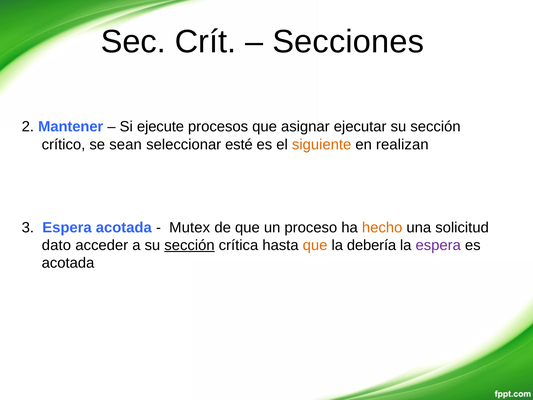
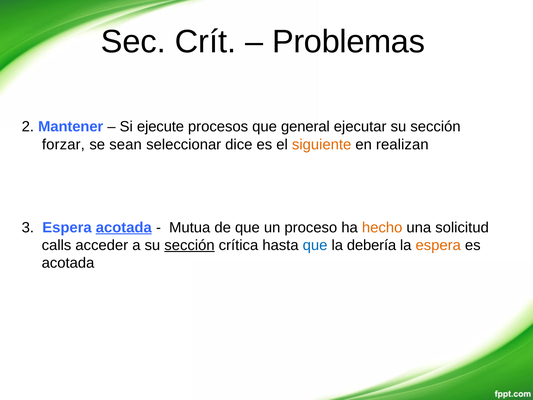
Secciones: Secciones -> Problemas
asignar: asignar -> general
crítico: crítico -> forzar
esté: esté -> dice
acotada at (124, 227) underline: none -> present
Mutex: Mutex -> Mutua
dato: dato -> calls
que at (315, 245) colour: orange -> blue
espera at (438, 245) colour: purple -> orange
